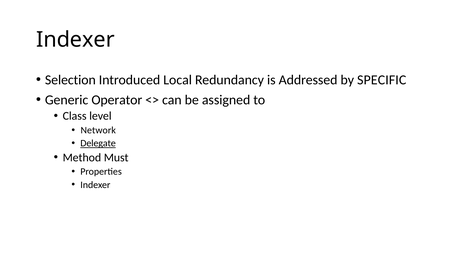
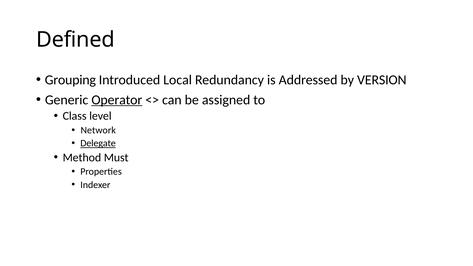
Indexer at (75, 40): Indexer -> Defined
Selection: Selection -> Grouping
SPECIFIC: SPECIFIC -> VERSION
Operator underline: none -> present
